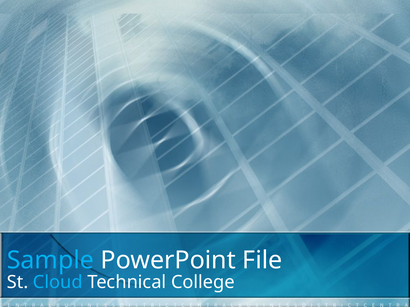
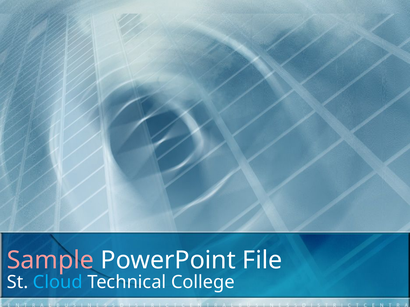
Sample colour: light blue -> pink
